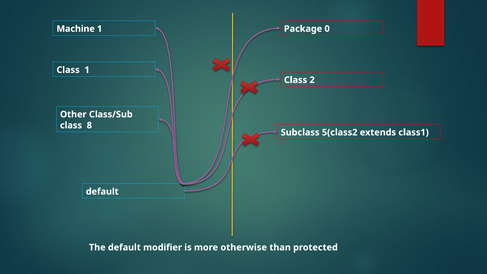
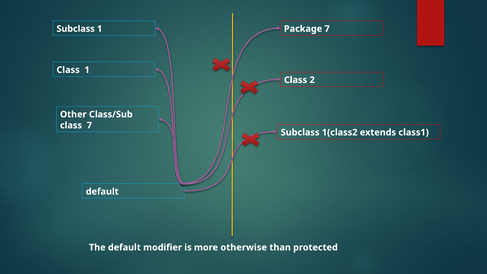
Machine at (76, 29): Machine -> Subclass
Package 0: 0 -> 7
class 8: 8 -> 7
5(class2: 5(class2 -> 1(class2
